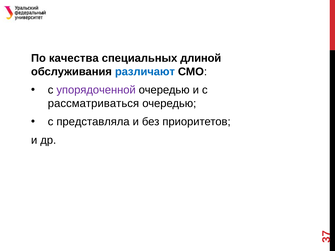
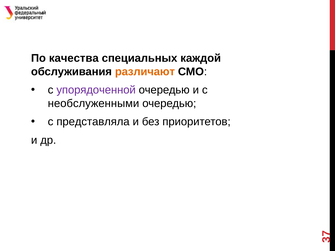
длиной: длиной -> каждой
различают colour: blue -> orange
рассматриваться: рассматриваться -> необслуженными
